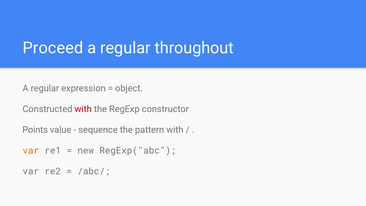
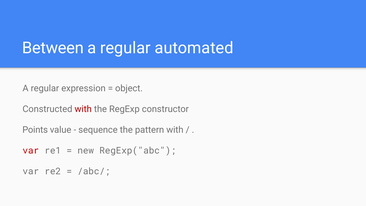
Proceed: Proceed -> Between
throughout: throughout -> automated
var at (31, 150) colour: orange -> red
